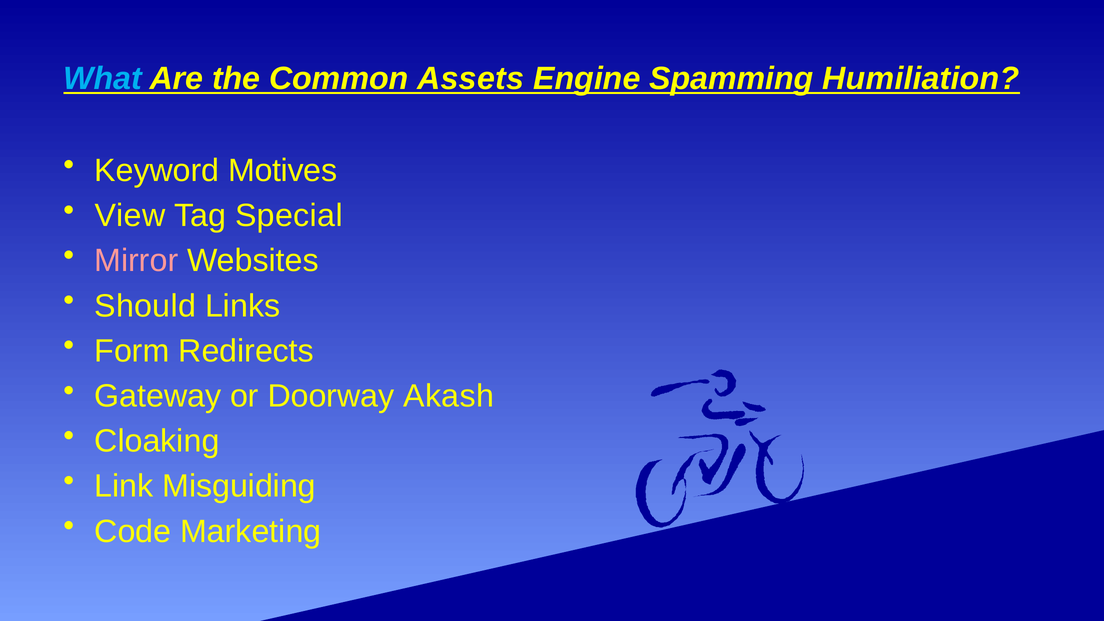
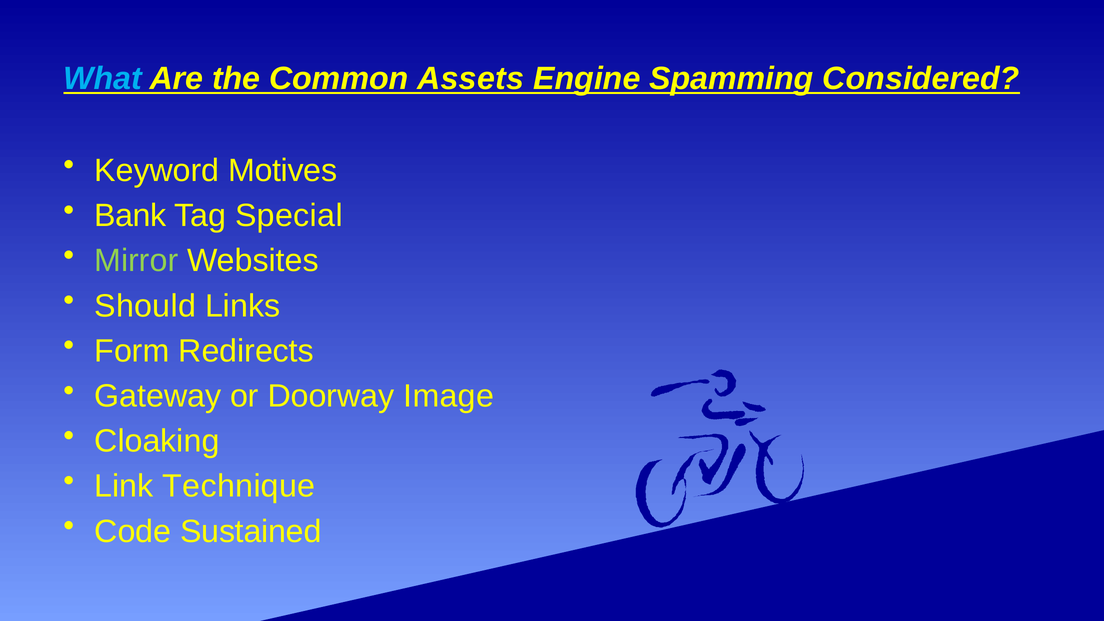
Humiliation: Humiliation -> Considered
View: View -> Bank
Mirror colour: pink -> light green
Akash: Akash -> Image
Misguiding: Misguiding -> Technique
Marketing: Marketing -> Sustained
